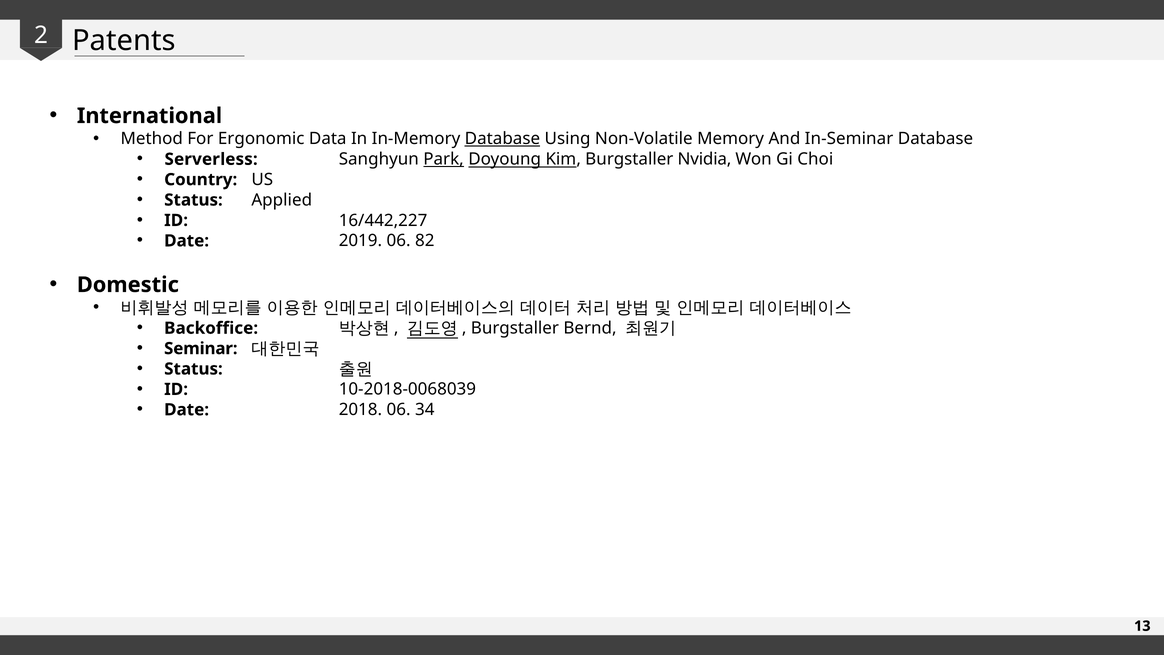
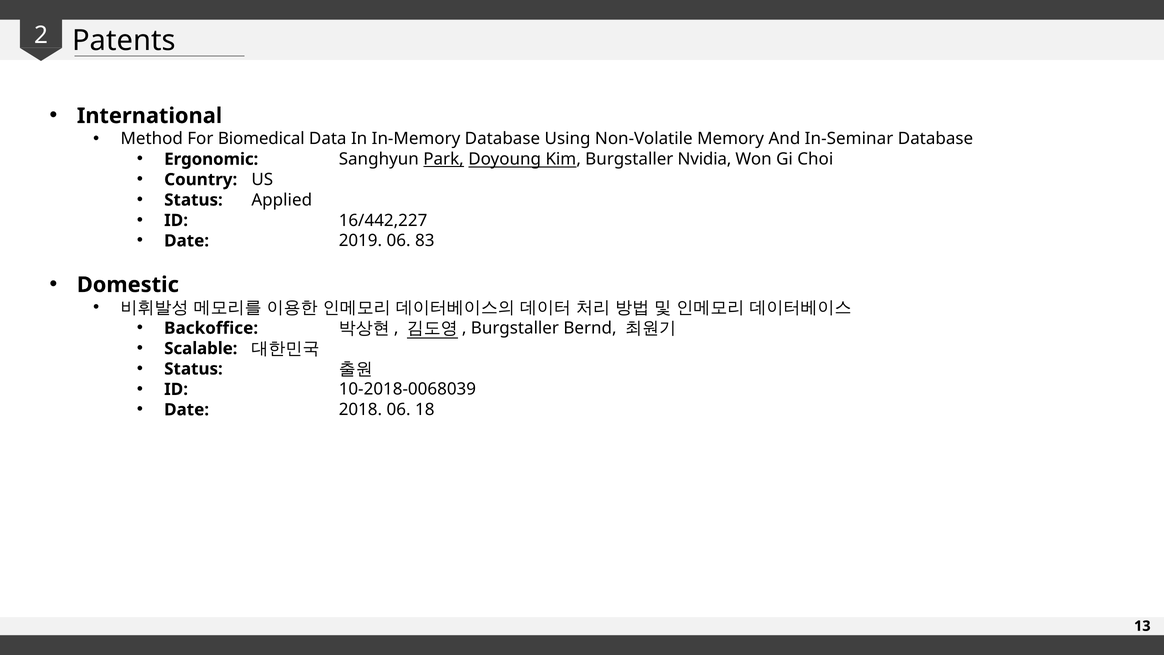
Ergonomic: Ergonomic -> Biomedical
Database at (502, 139) underline: present -> none
Serverless: Serverless -> Ergonomic
82: 82 -> 83
Seminar: Seminar -> Scalable
34: 34 -> 18
